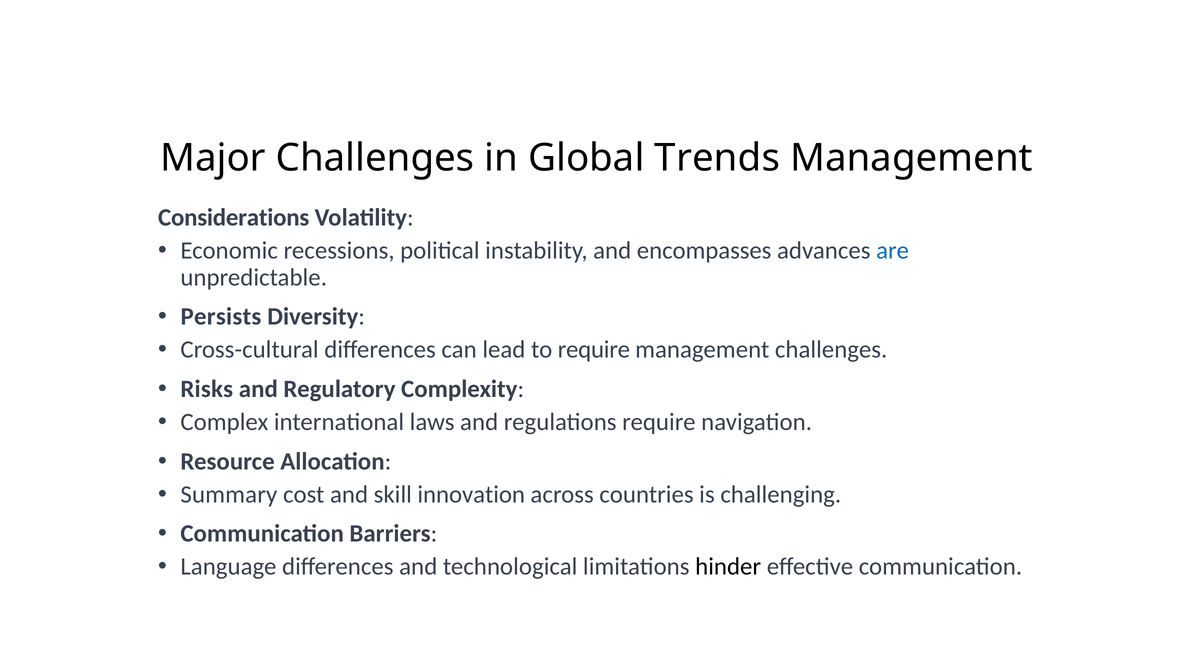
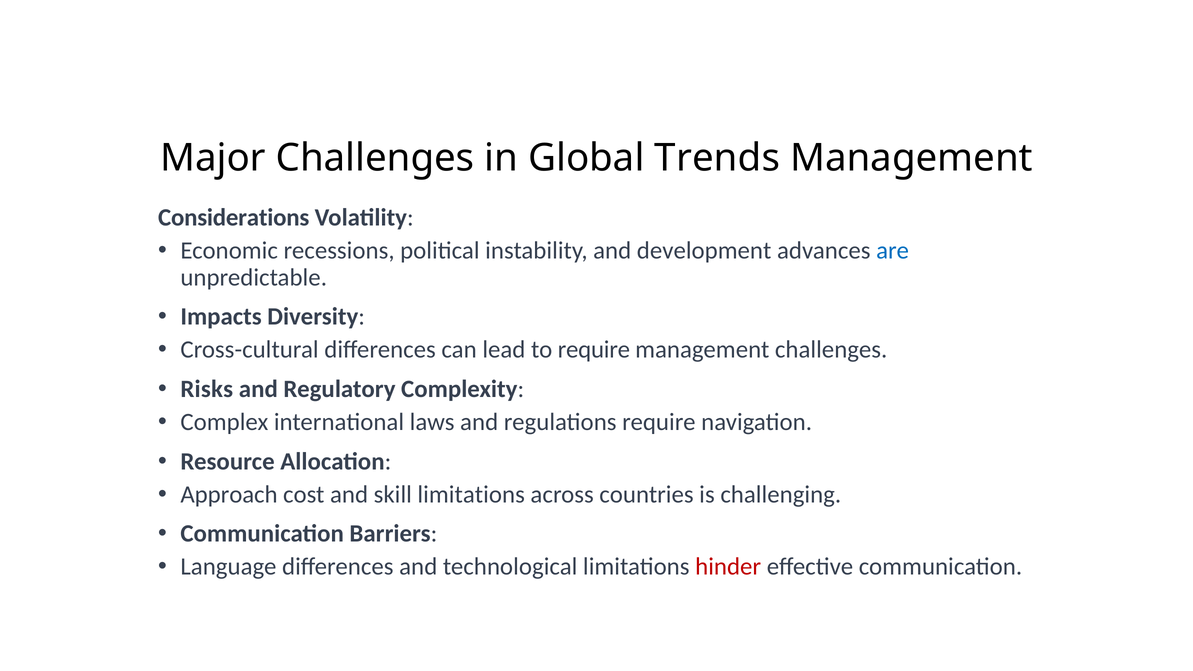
encompasses: encompasses -> development
Persists: Persists -> Impacts
Summary: Summary -> Approach
skill innovation: innovation -> limitations
hinder colour: black -> red
